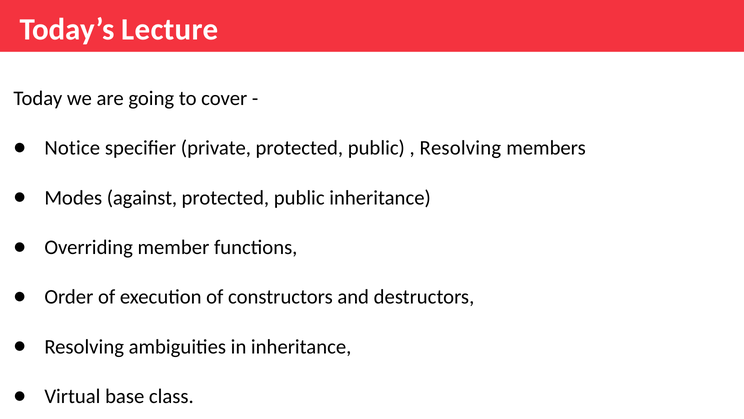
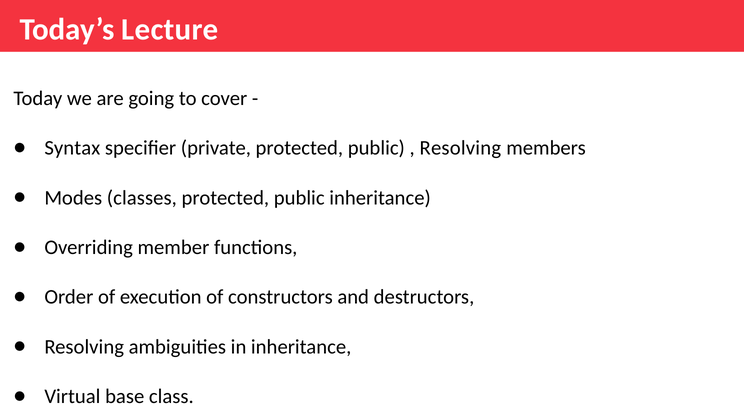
Notice: Notice -> Syntax
against: against -> classes
